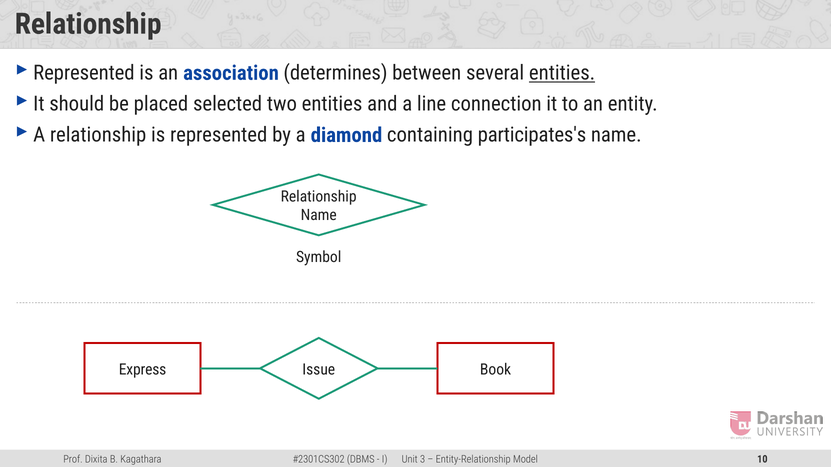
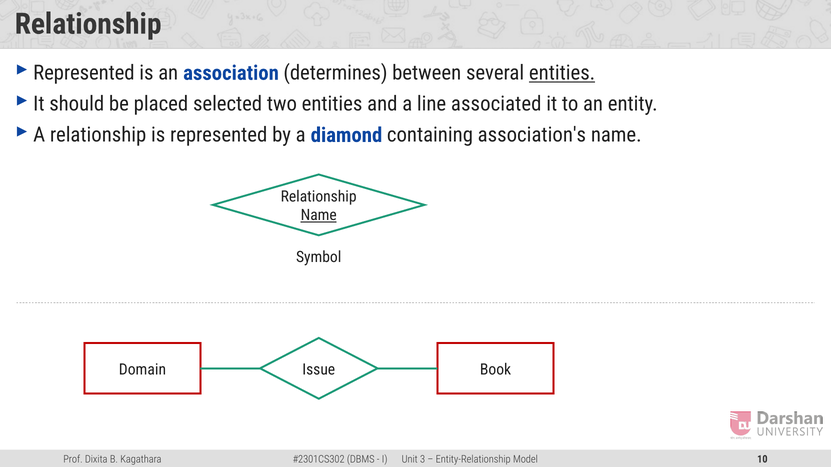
connection: connection -> associated
participates's: participates's -> association's
Name at (319, 216) underline: none -> present
Express: Express -> Domain
